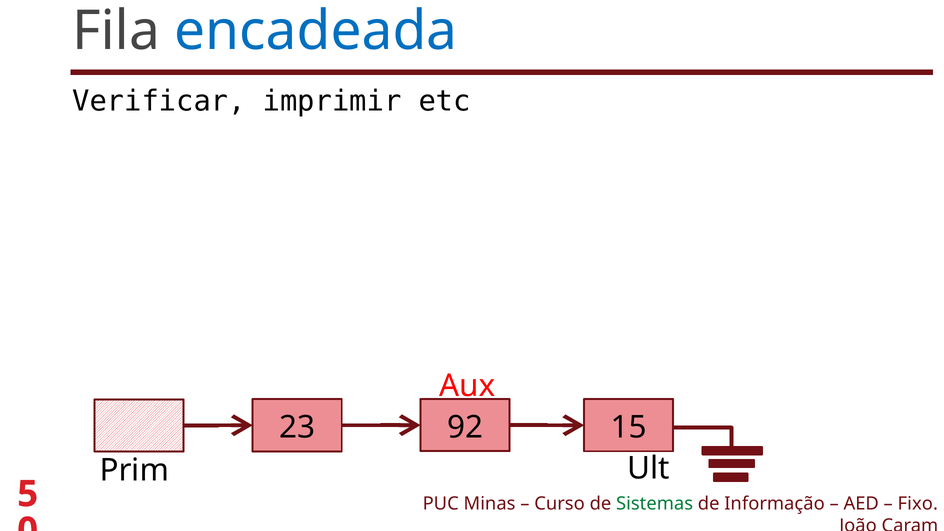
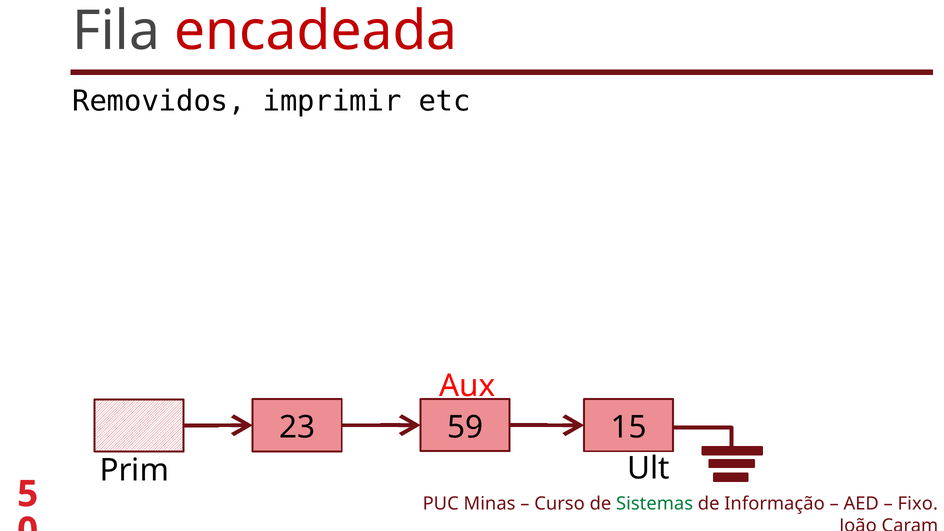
encadeada colour: blue -> red
Verificar: Verificar -> Removidos
92: 92 -> 59
